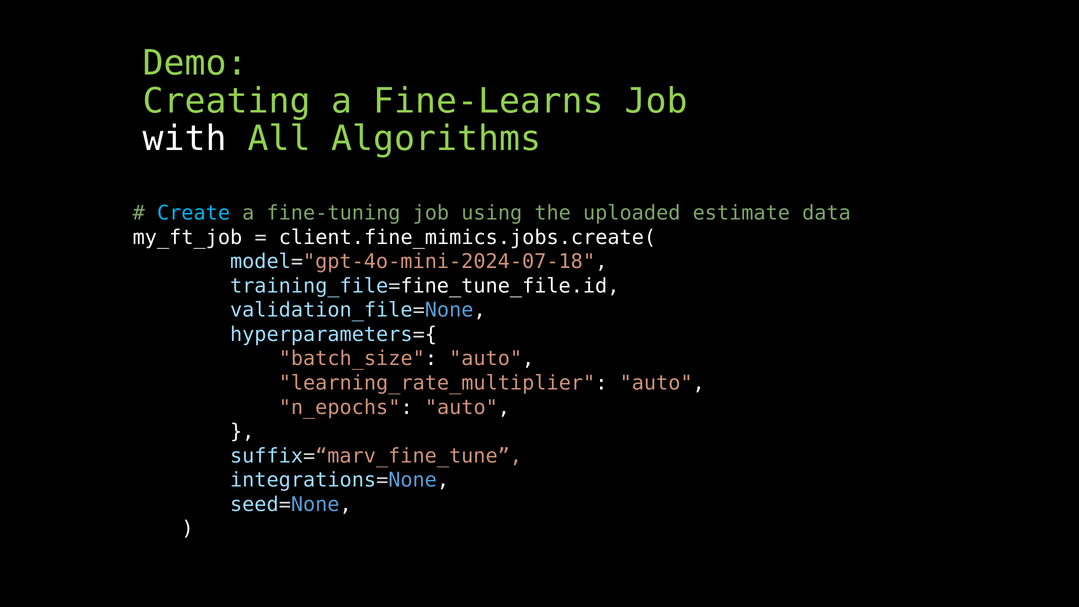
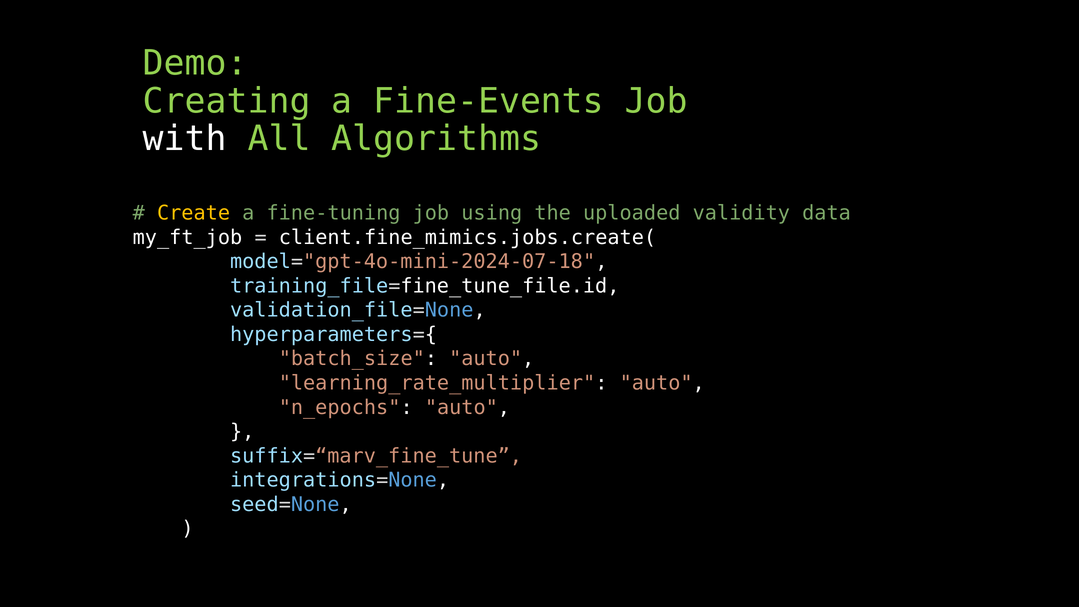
Fine-Learns: Fine-Learns -> Fine-Events
Create colour: light blue -> yellow
estimate: estimate -> validity
